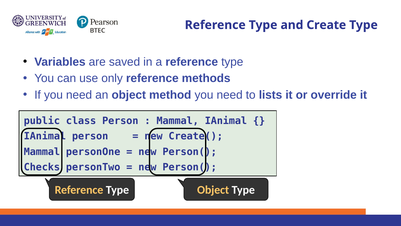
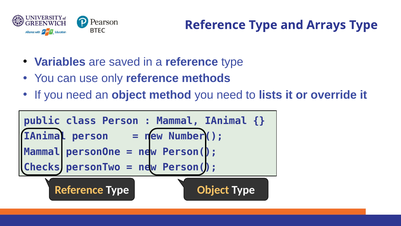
Create: Create -> Arrays
Create(: Create( -> Number(
